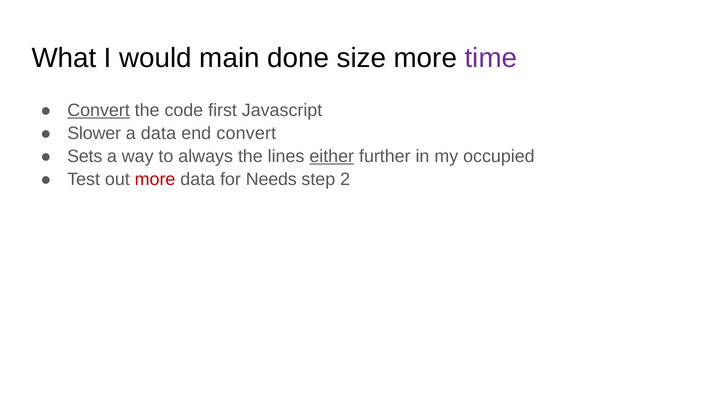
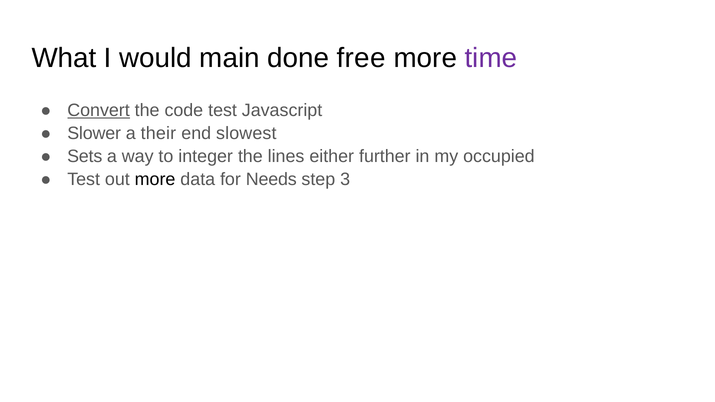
size: size -> free
code first: first -> test
a data: data -> their
end convert: convert -> slowest
always: always -> integer
either underline: present -> none
more at (155, 180) colour: red -> black
2: 2 -> 3
